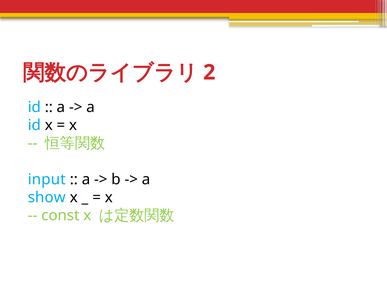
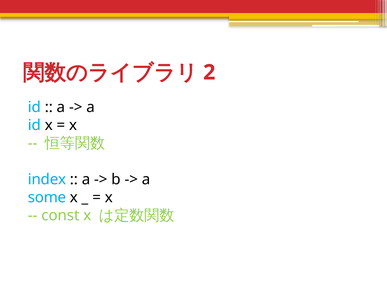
input: input -> index
show: show -> some
